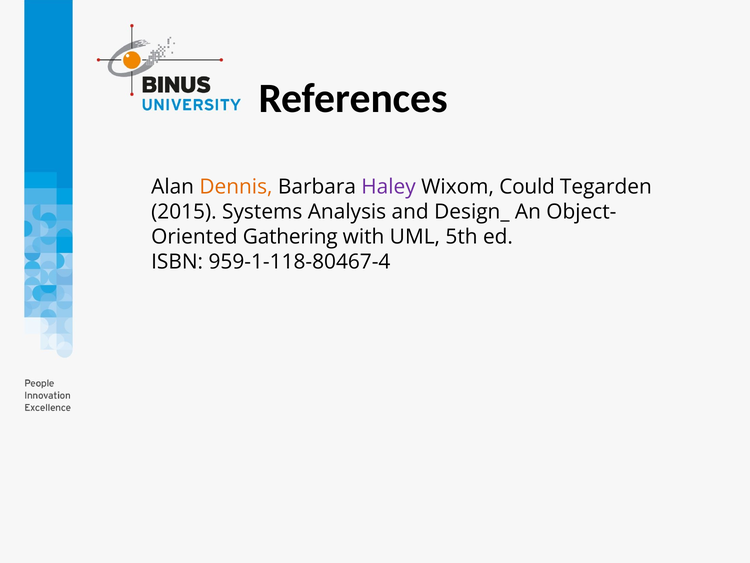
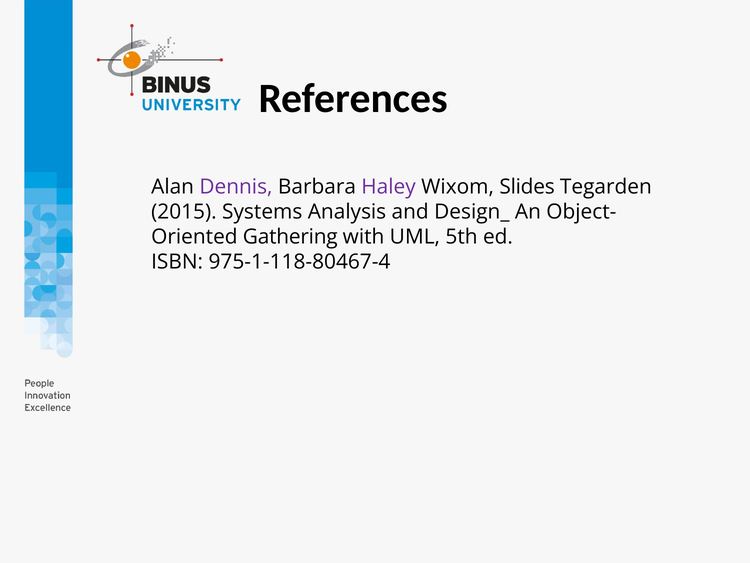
Dennis colour: orange -> purple
Could: Could -> Slides
959-1-118-80467-4: 959-1-118-80467-4 -> 975-1-118-80467-4
